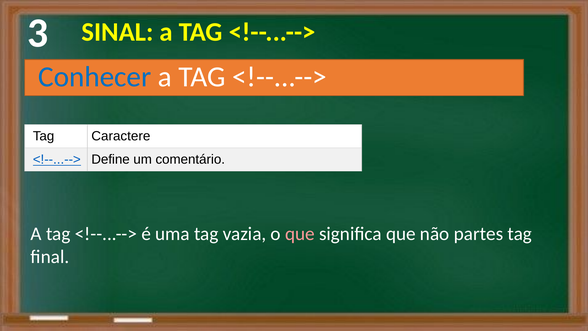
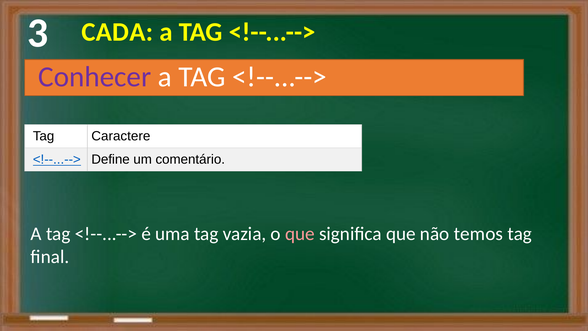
SINAL: SINAL -> CADA
Conhecer colour: blue -> purple
partes: partes -> temos
